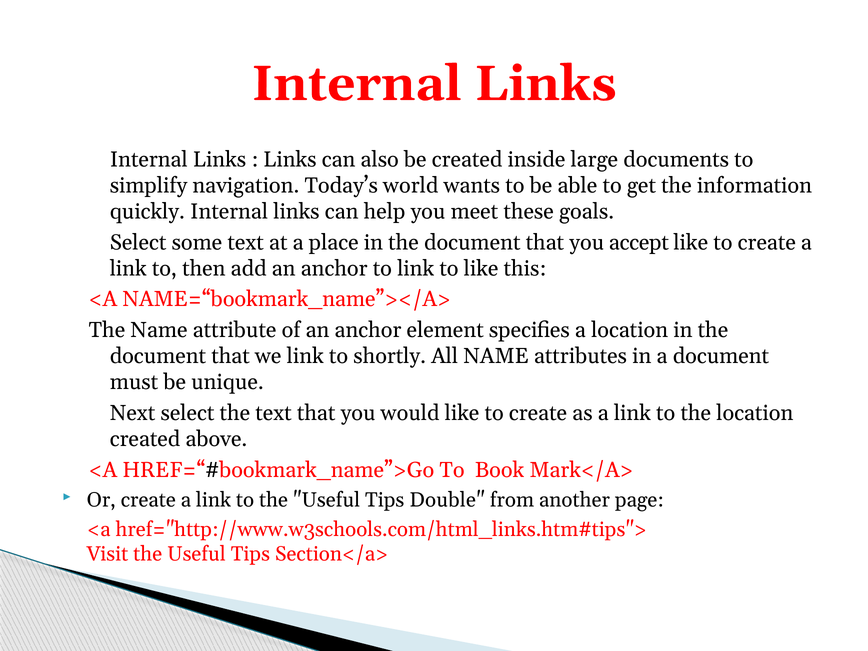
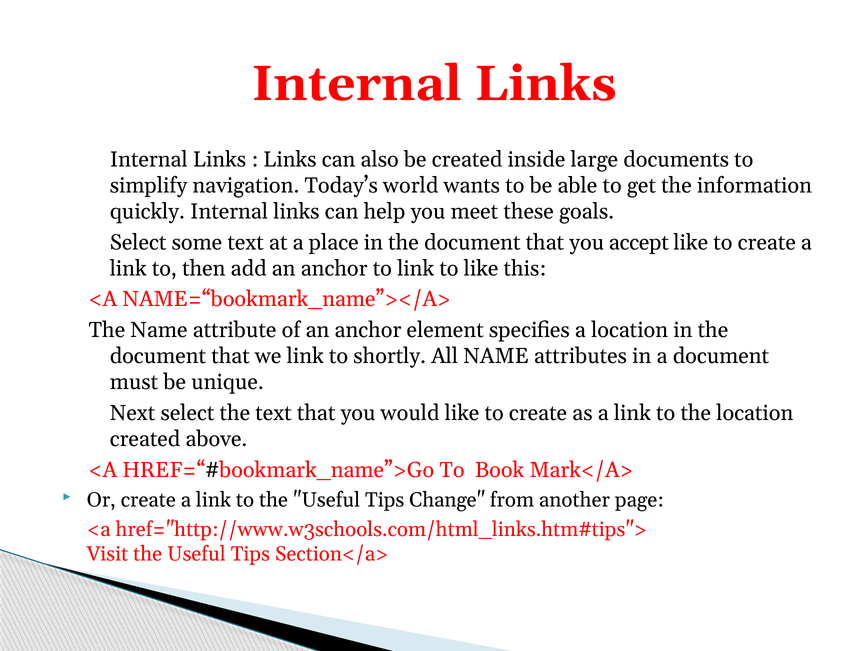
Double: Double -> Change
